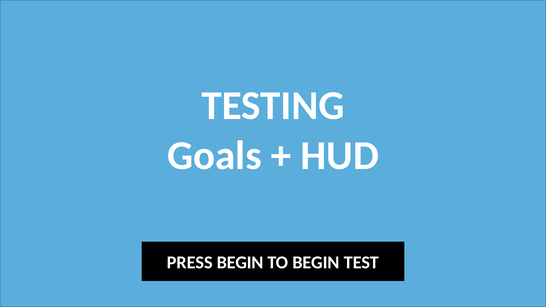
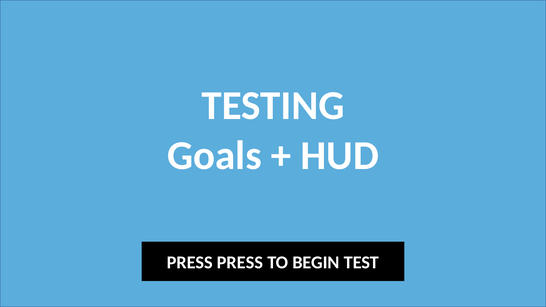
PRESS BEGIN: BEGIN -> PRESS
